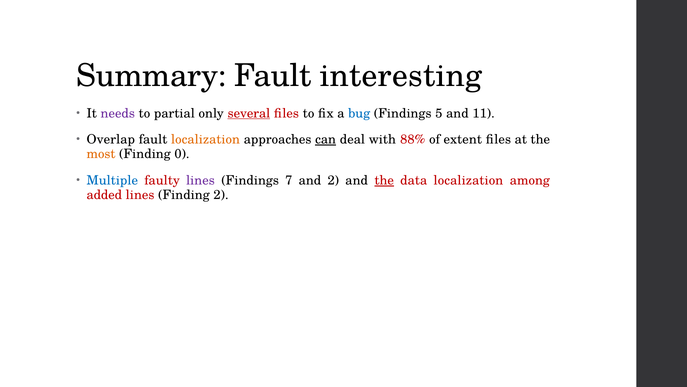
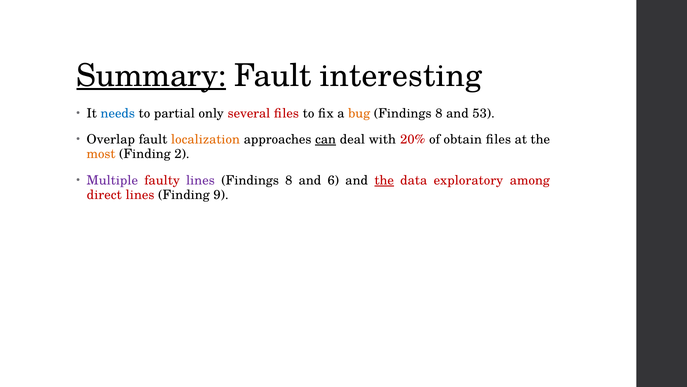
Summary underline: none -> present
needs colour: purple -> blue
several underline: present -> none
bug colour: blue -> orange
5 at (439, 113): 5 -> 8
11: 11 -> 53
88%: 88% -> 20%
extent: extent -> obtain
0: 0 -> 2
Multiple colour: blue -> purple
7 at (289, 180): 7 -> 8
and 2: 2 -> 6
data localization: localization -> exploratory
added: added -> direct
Finding 2: 2 -> 9
